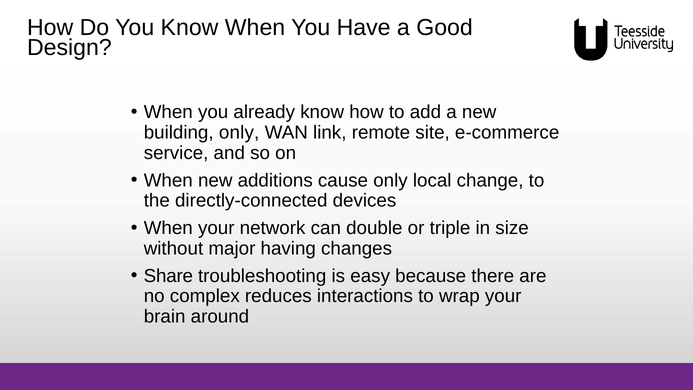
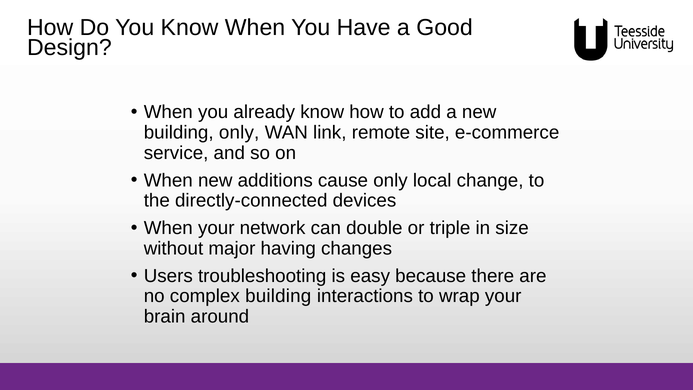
Share: Share -> Users
complex reduces: reduces -> building
